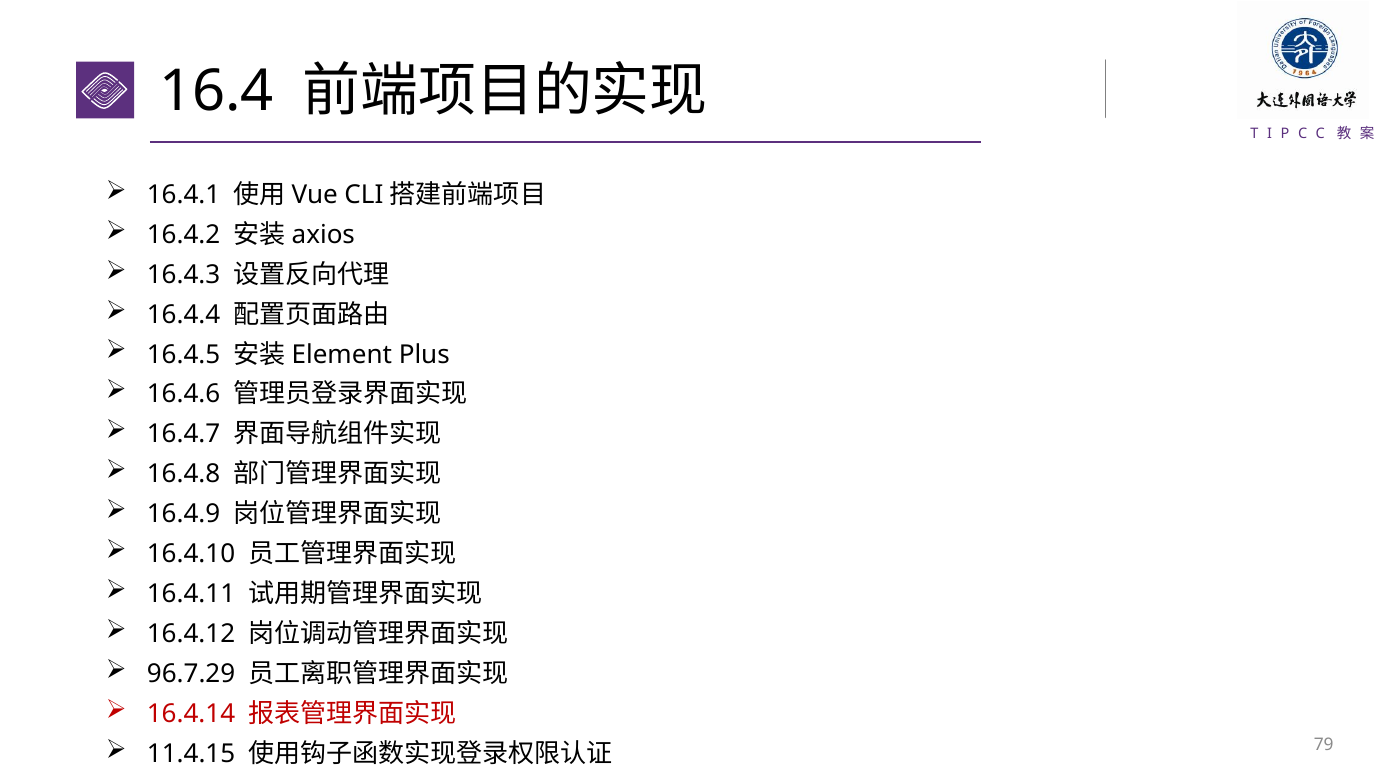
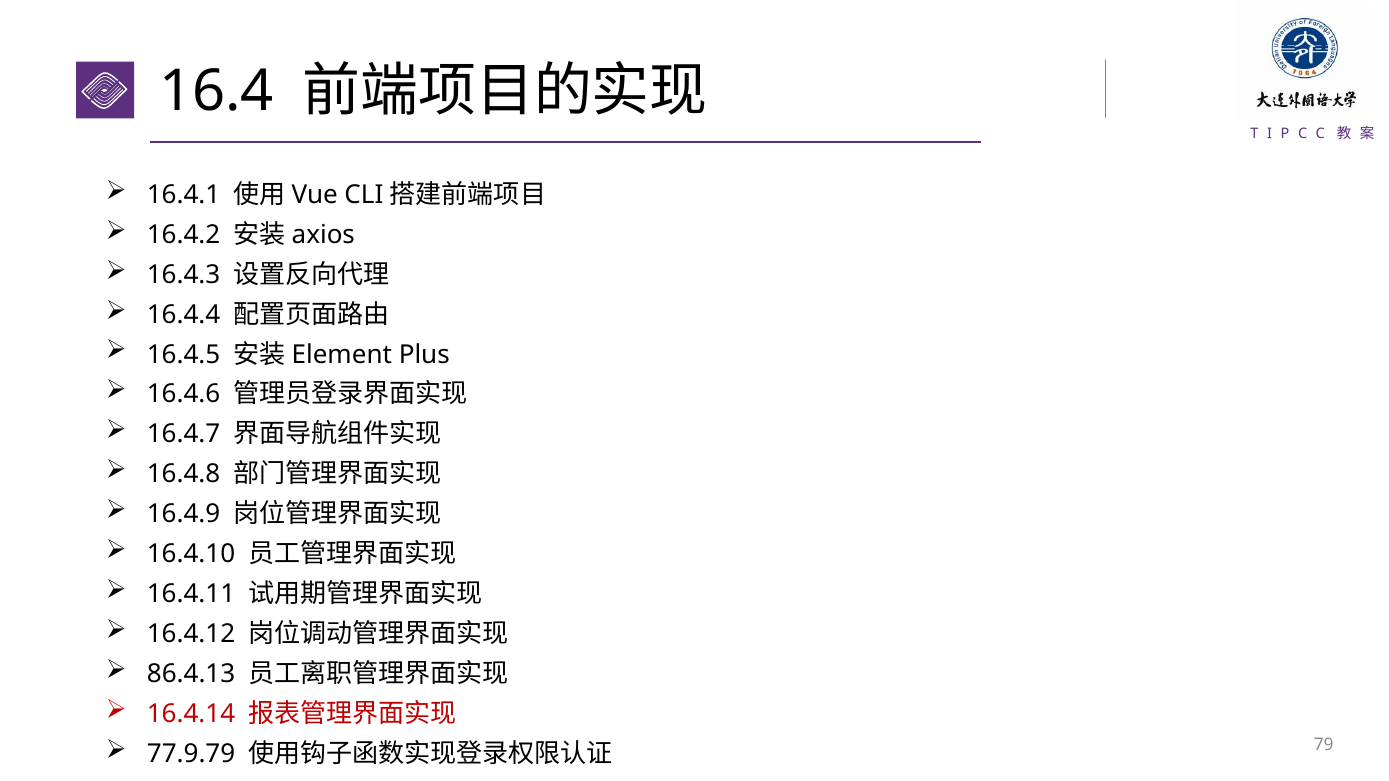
96.7.29: 96.7.29 -> 86.4.13
11.4.15: 11.4.15 -> 77.9.79
